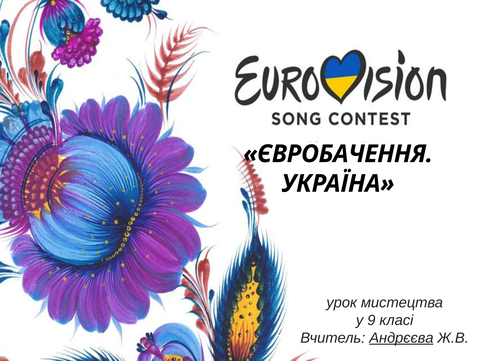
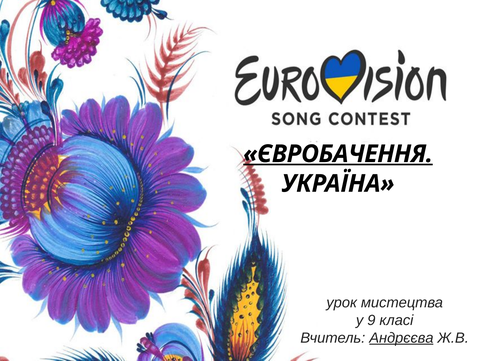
ЄВРОБАЧЕННЯ underline: none -> present
